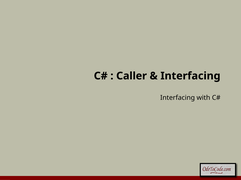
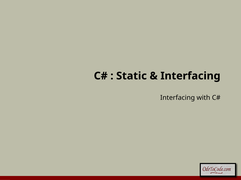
Caller: Caller -> Static
